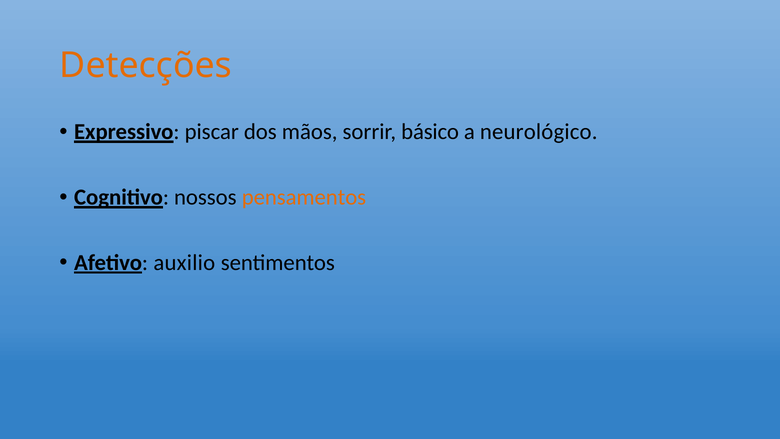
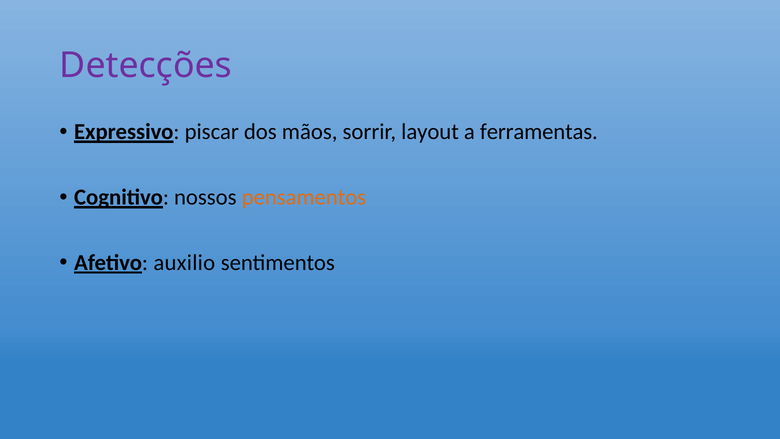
Detecções colour: orange -> purple
básico: básico -> layout
neurológico: neurológico -> ferramentas
